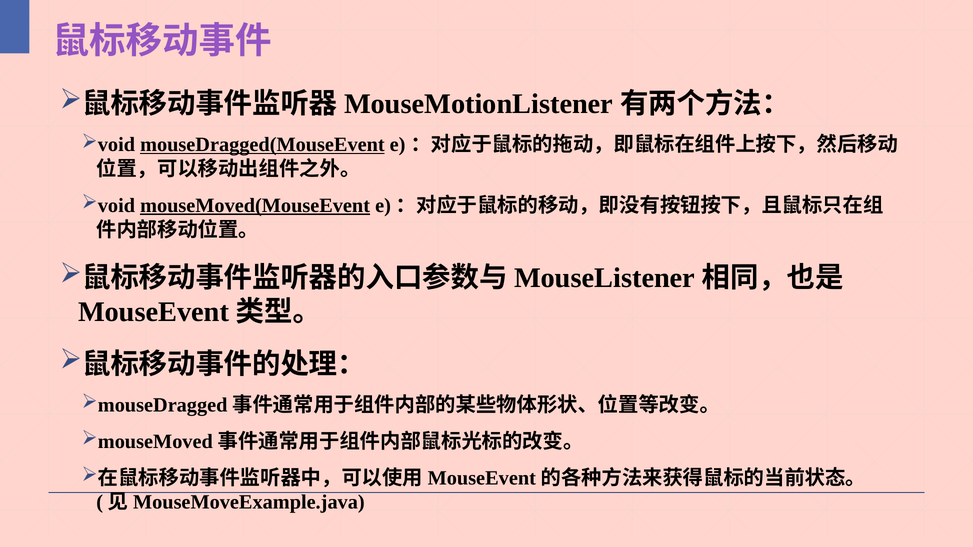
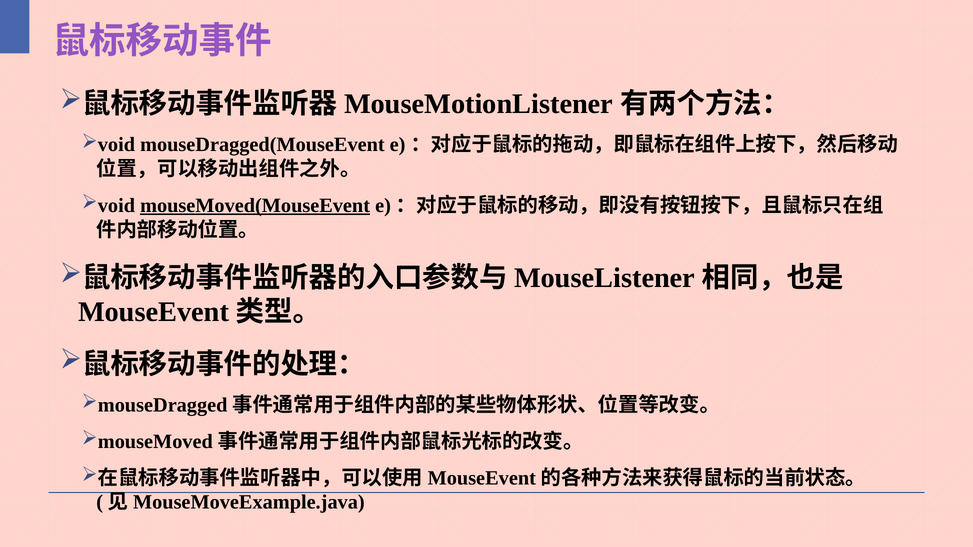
mouseDragged(MouseEvent underline: present -> none
